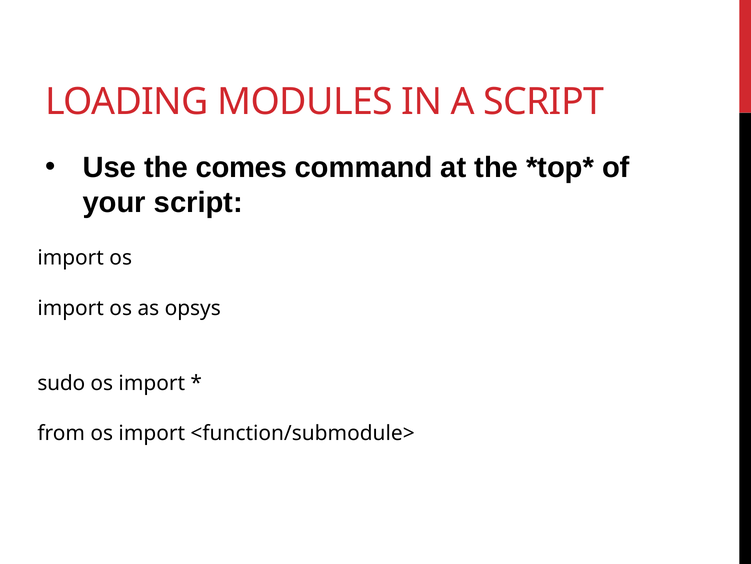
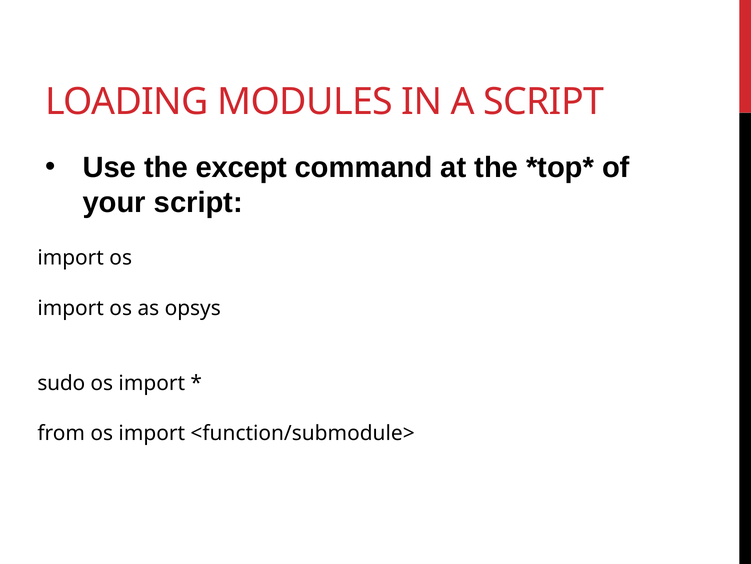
comes: comes -> except
